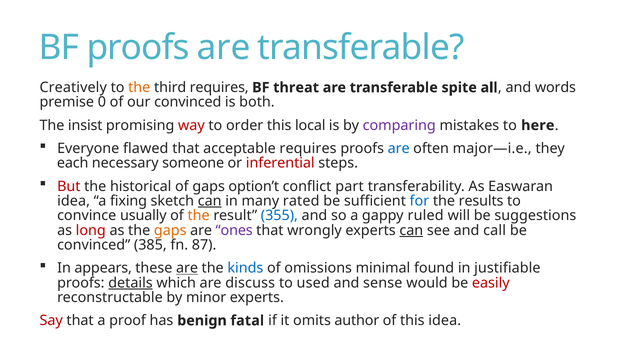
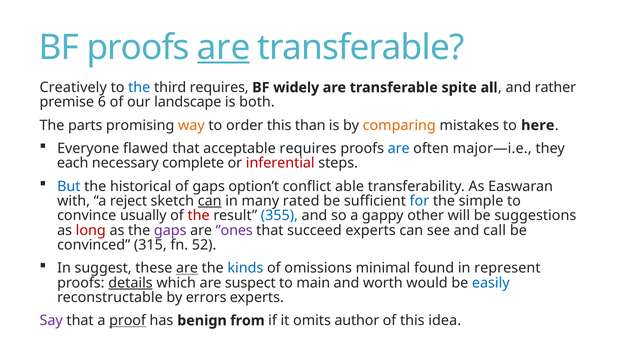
are at (224, 47) underline: none -> present
the at (139, 87) colour: orange -> blue
threat: threat -> widely
words: words -> rather
0: 0 -> 6
our convinced: convinced -> landscape
insist: insist -> parts
way colour: red -> orange
local: local -> than
comparing colour: purple -> orange
someone: someone -> complete
But colour: red -> blue
part: part -> able
idea at (74, 201): idea -> with
fixing: fixing -> reject
results: results -> simple
the at (199, 215) colour: orange -> red
ruled: ruled -> other
gaps at (170, 230) colour: orange -> purple
wrongly: wrongly -> succeed
can at (411, 230) underline: present -> none
385: 385 -> 315
87: 87 -> 52
appears: appears -> suggest
justifiable: justifiable -> represent
discuss: discuss -> suspect
used: used -> main
sense: sense -> worth
easily colour: red -> blue
minor: minor -> errors
Say colour: red -> purple
proof underline: none -> present
fatal: fatal -> from
